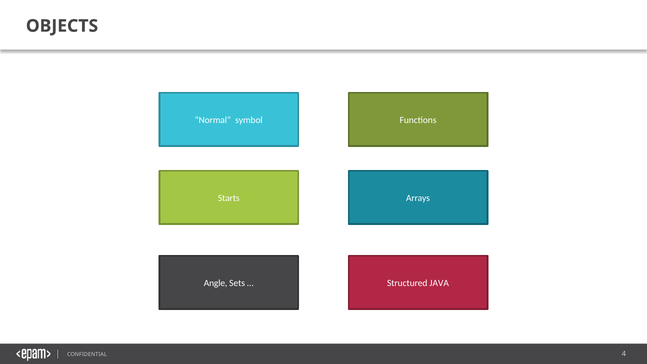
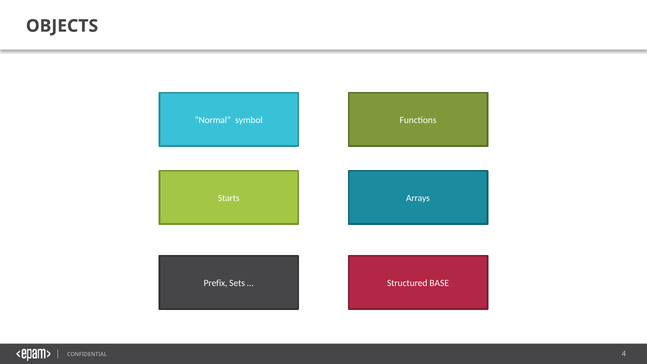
Angle: Angle -> Prefix
JAVA: JAVA -> BASE
